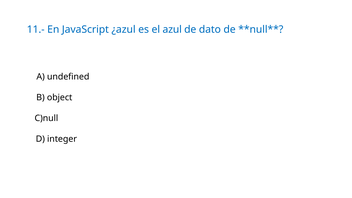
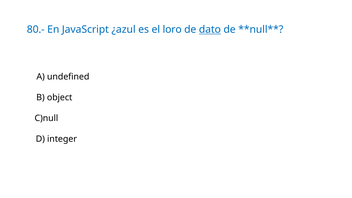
11.-: 11.- -> 80.-
azul: azul -> loro
dato underline: none -> present
